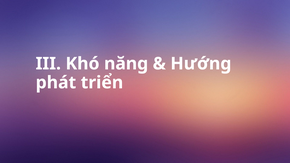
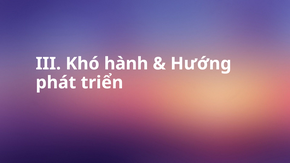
năng: năng -> hành
